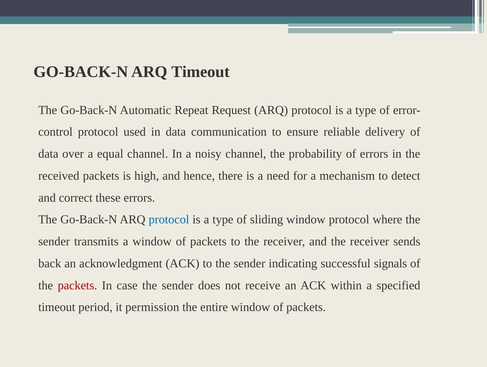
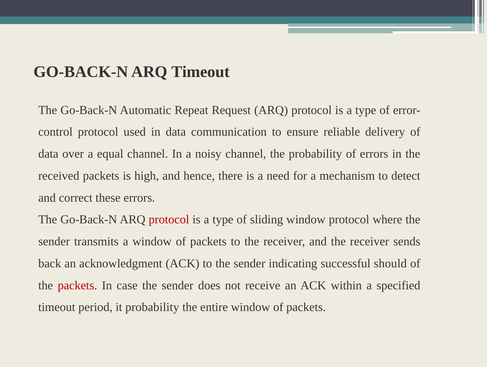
protocol at (169, 220) colour: blue -> red
signals: signals -> should
it permission: permission -> probability
